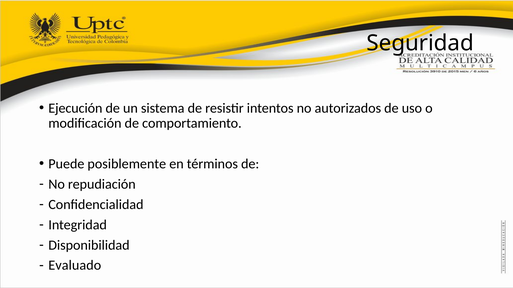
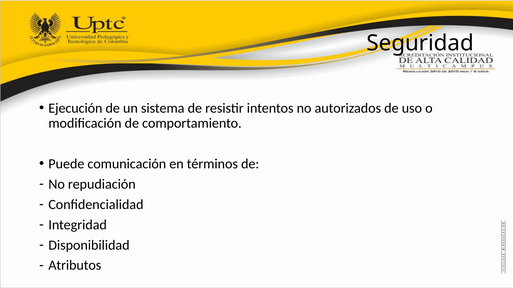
posiblemente: posiblemente -> comunicación
Evaluado: Evaluado -> Atributos
